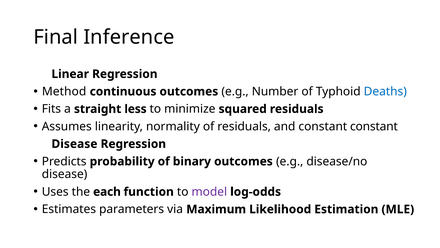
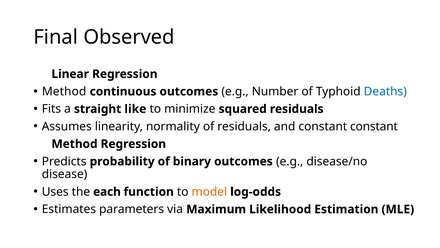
Inference: Inference -> Observed
less: less -> like
Disease at (74, 144): Disease -> Method
model colour: purple -> orange
